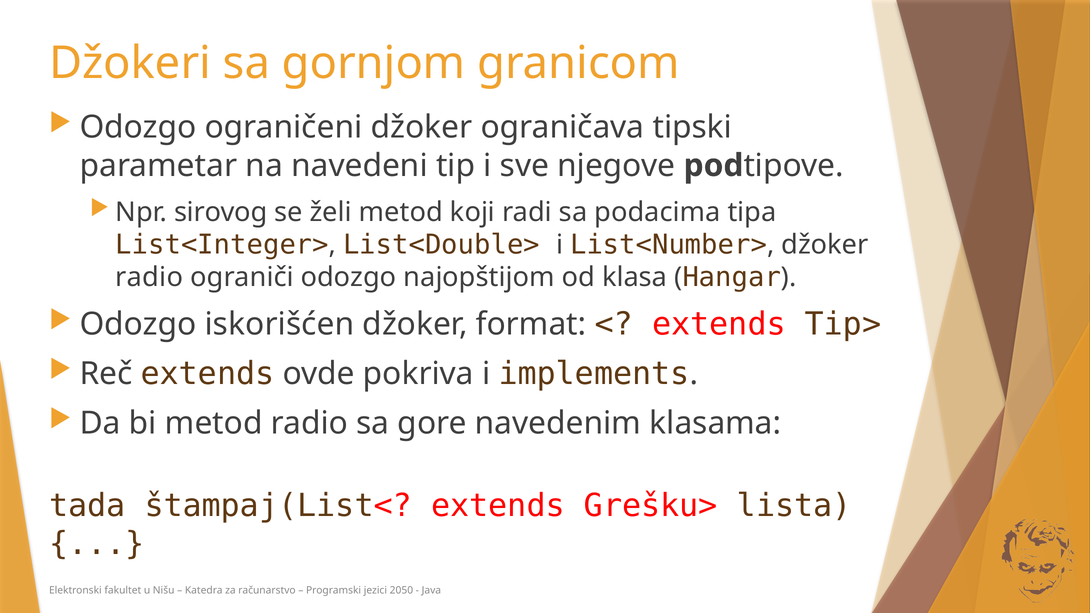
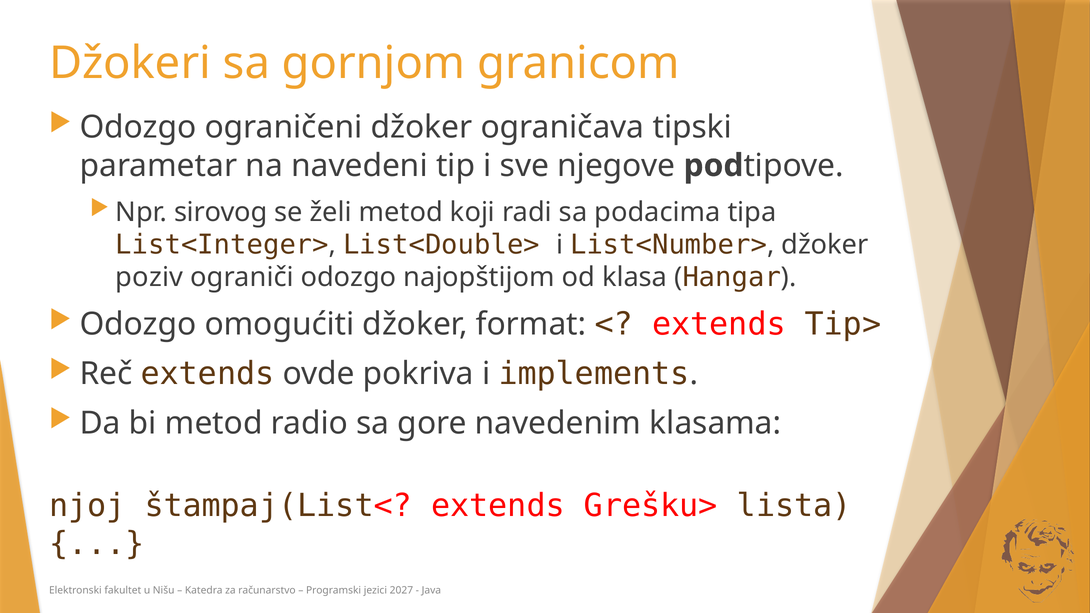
radio at (149, 277): radio -> poziv
iskorišćen: iskorišćen -> omogućiti
tada: tada -> njoj
2050: 2050 -> 2027
